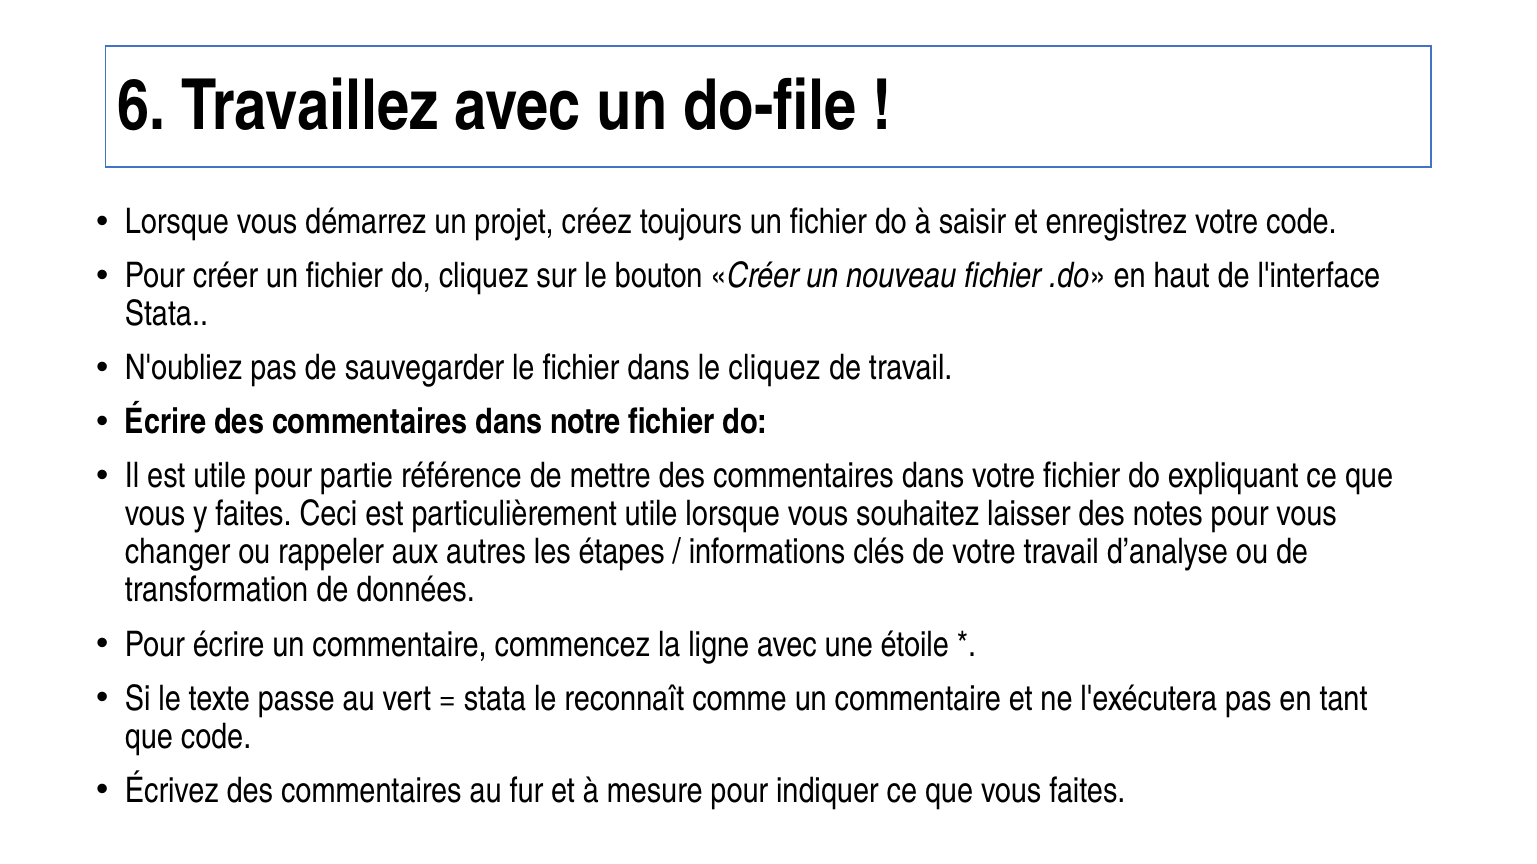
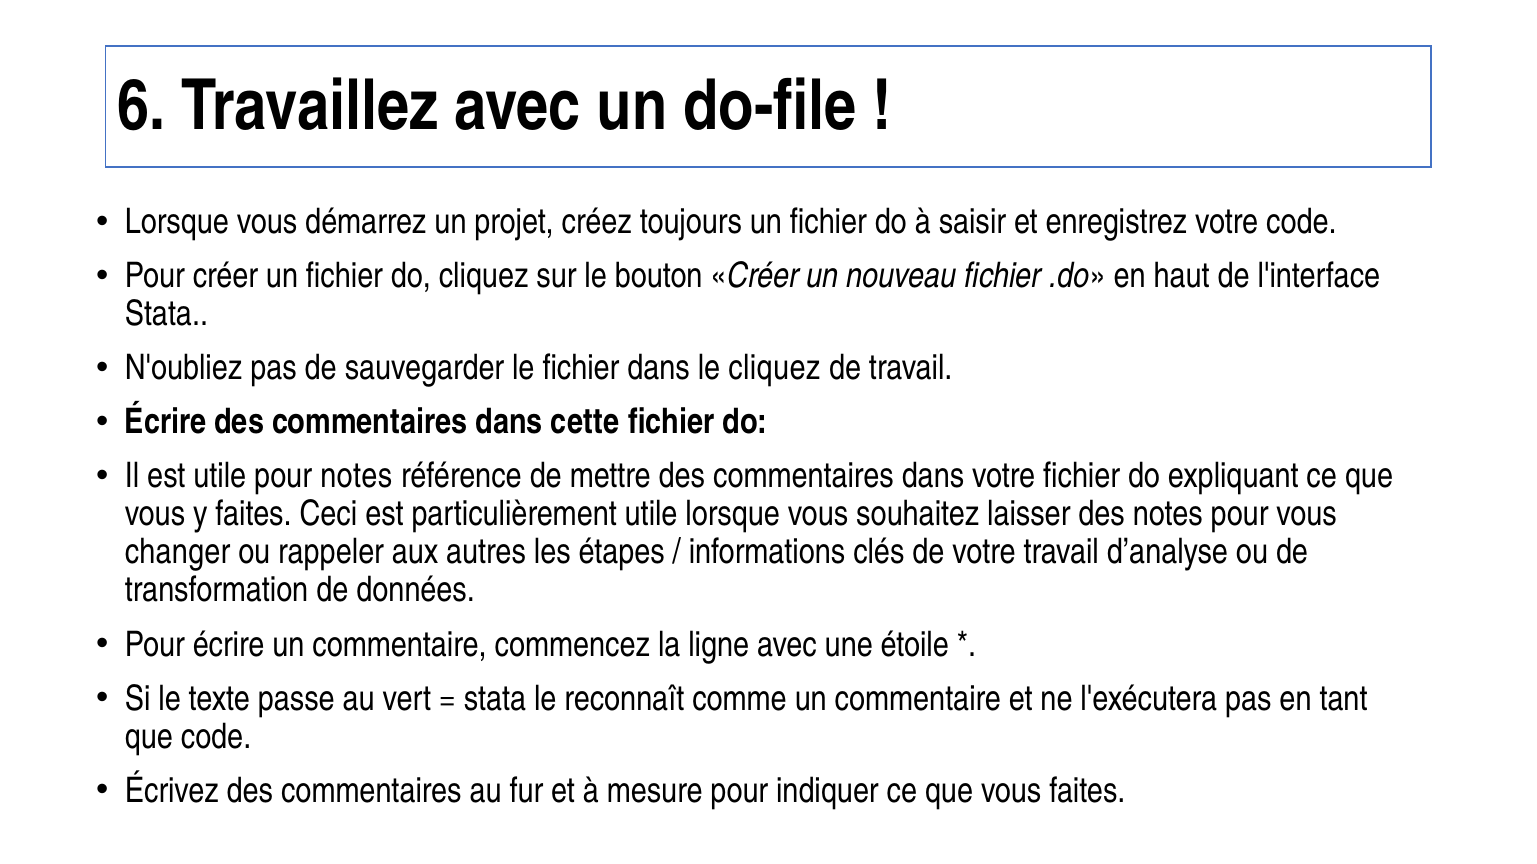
notre: notre -> cette
pour partie: partie -> notes
